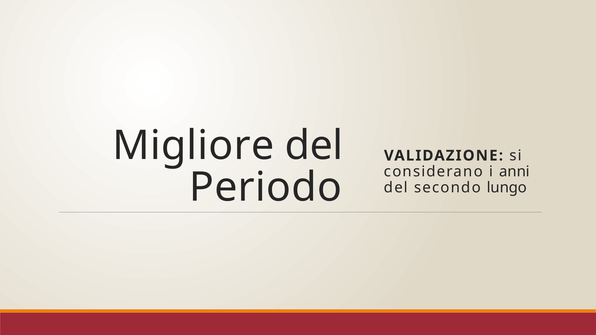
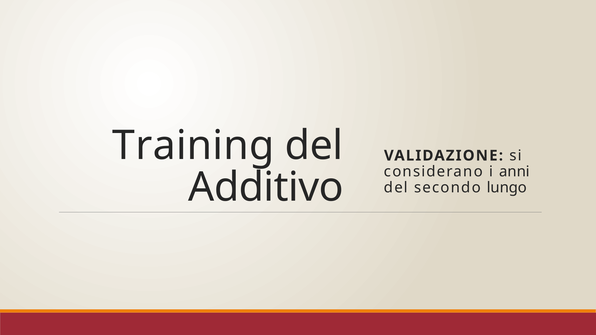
Migliore: Migliore -> Training
Periodo: Periodo -> Additivo
